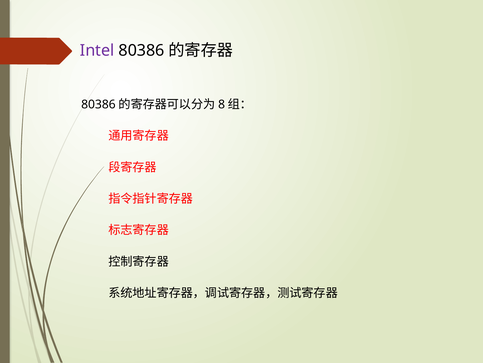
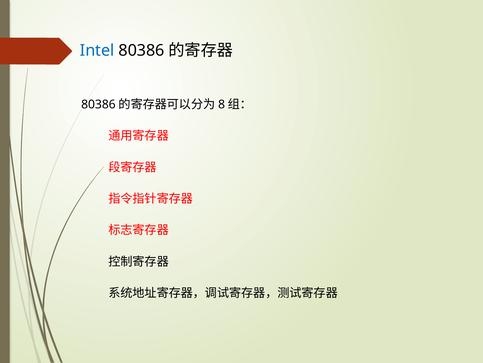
Intel colour: purple -> blue
